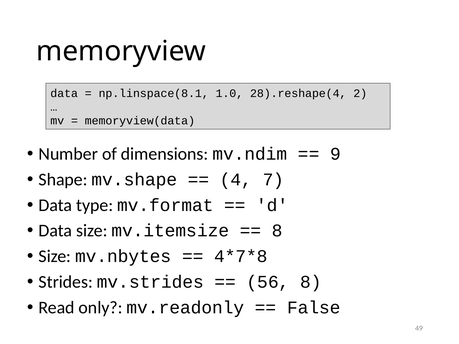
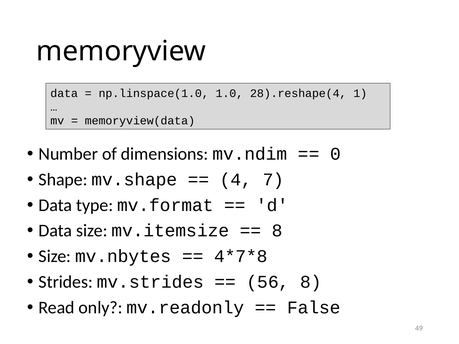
np.linspace(8.1: np.linspace(8.1 -> np.linspace(1.0
2: 2 -> 1
9: 9 -> 0
